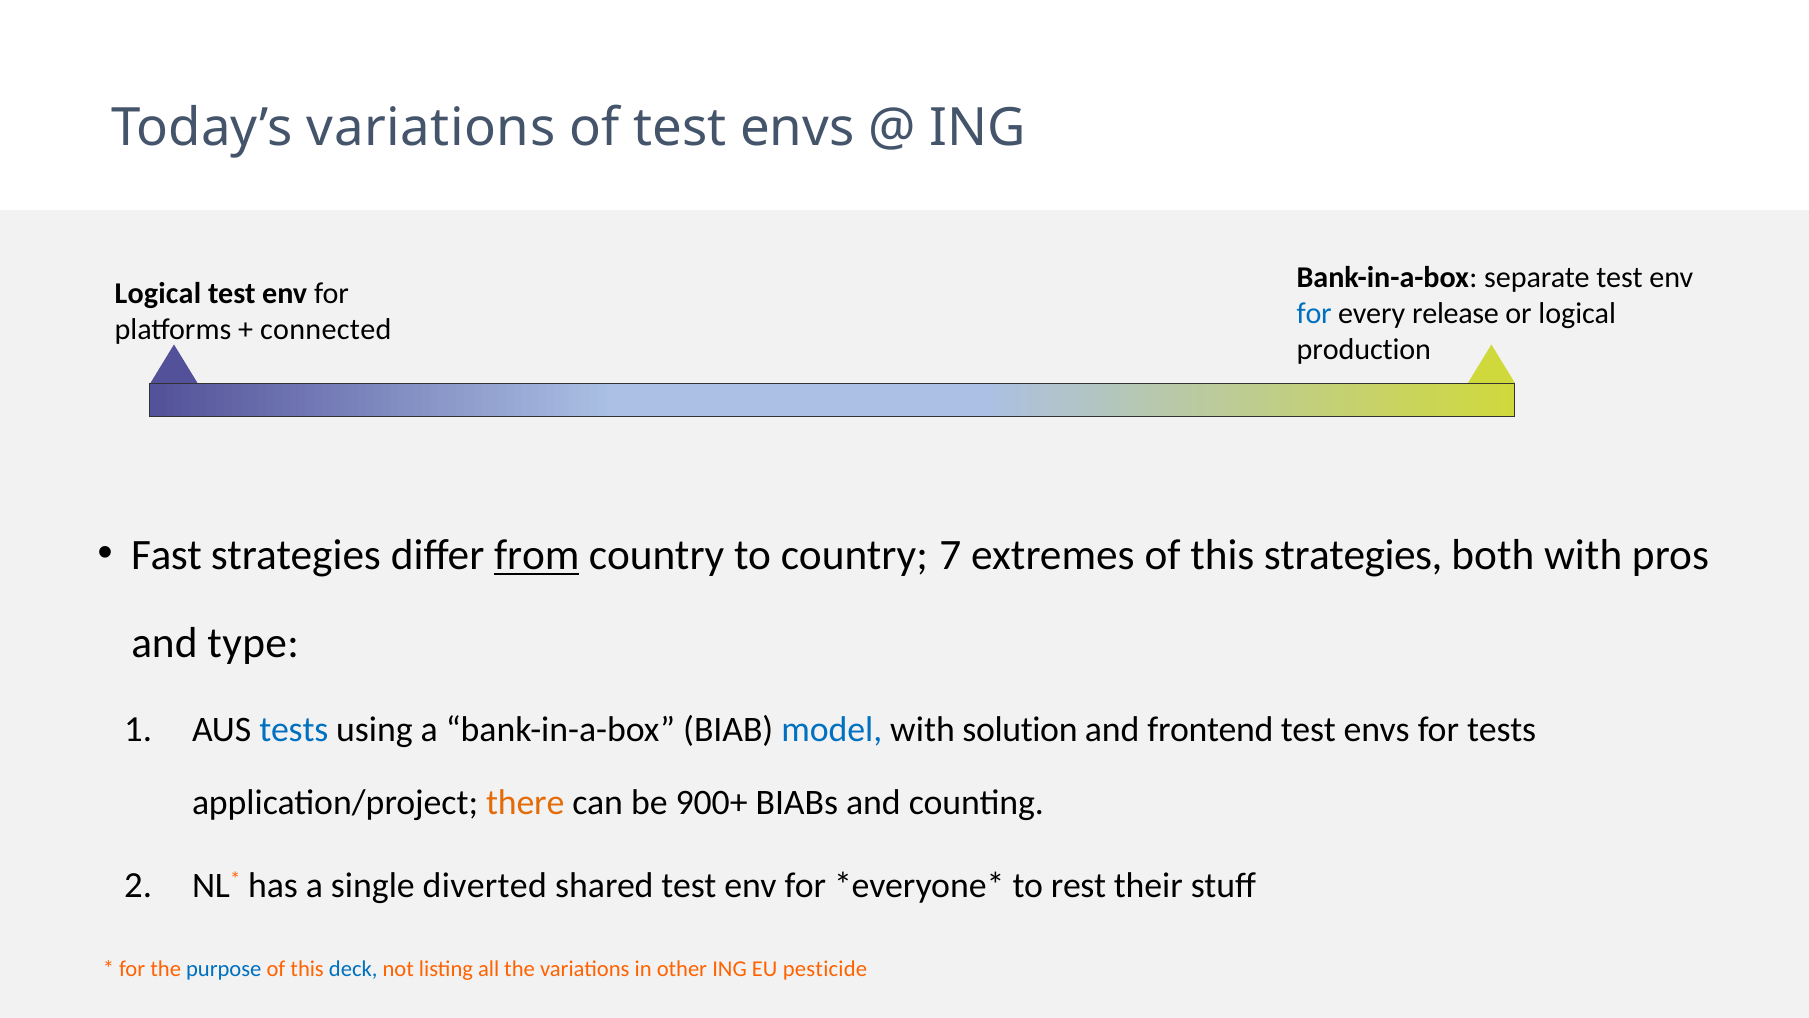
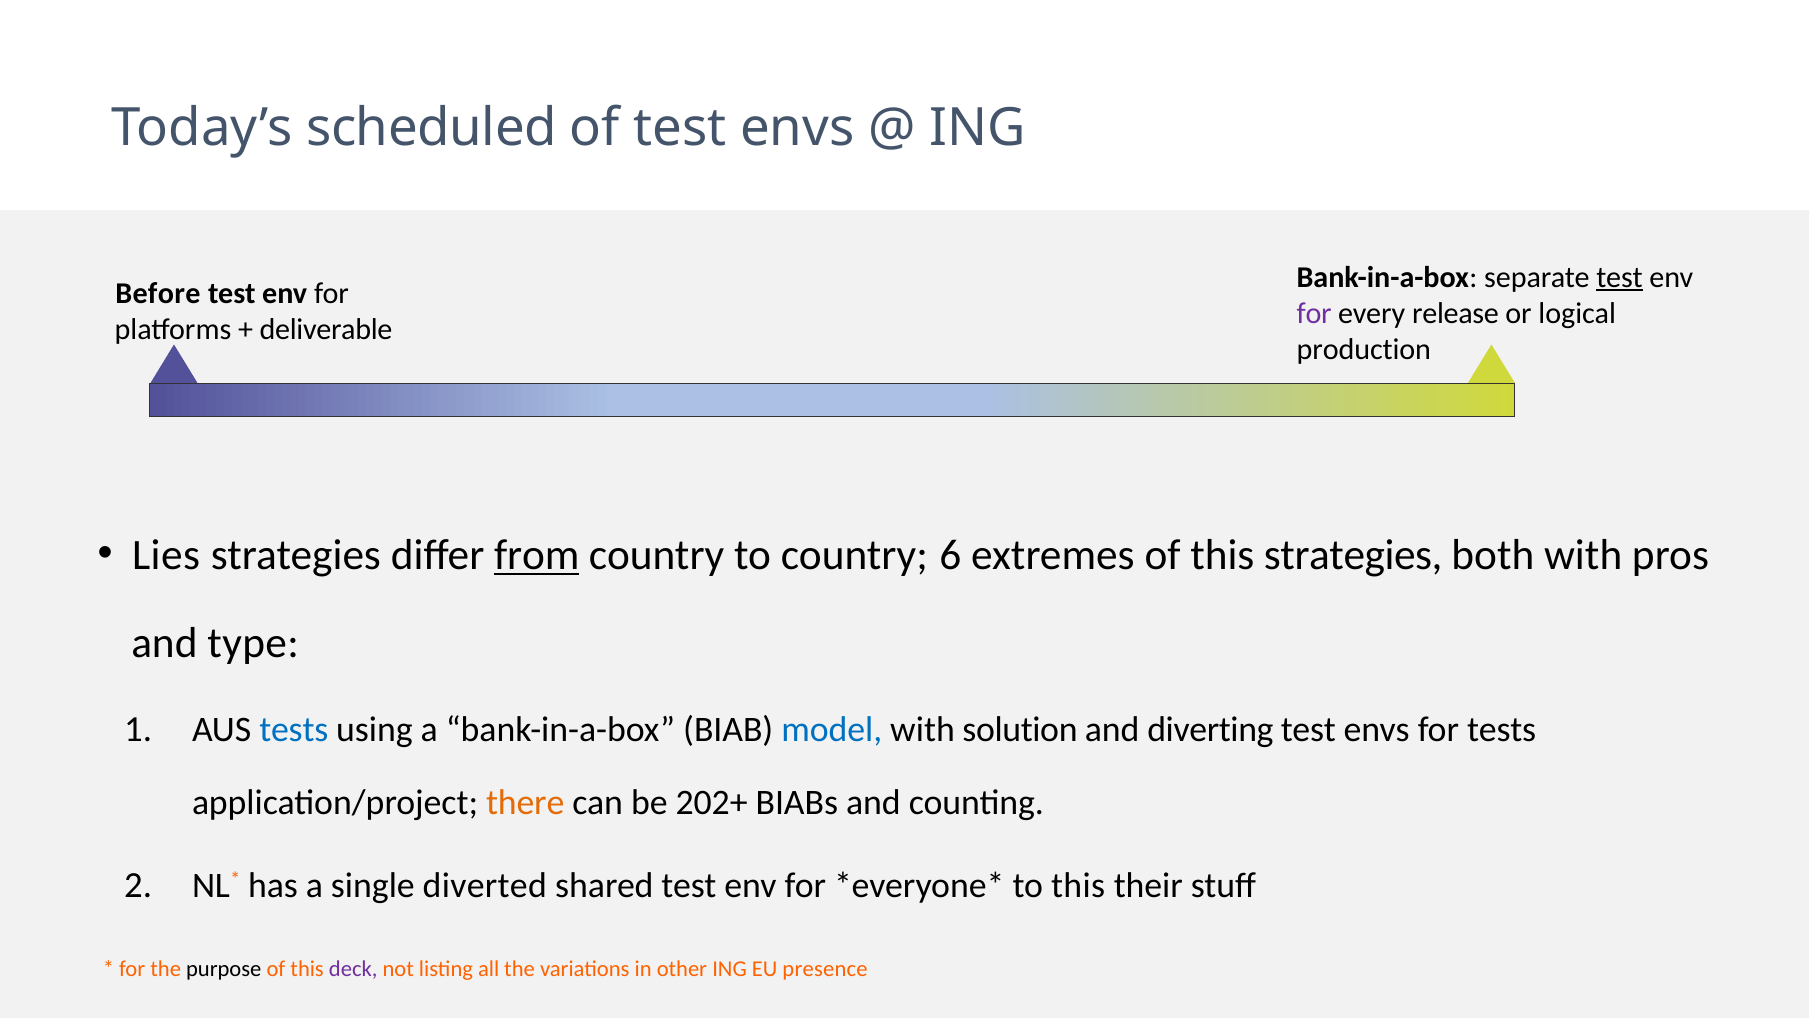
Today’s variations: variations -> scheduled
test at (1619, 277) underline: none -> present
Logical at (158, 294): Logical -> Before
for at (1314, 313) colour: blue -> purple
connected: connected -> deliverable
Fast: Fast -> Lies
7: 7 -> 6
frontend: frontend -> diverting
900+: 900+ -> 202+
to rest: rest -> this
purpose colour: blue -> black
deck colour: blue -> purple
pesticide: pesticide -> presence
